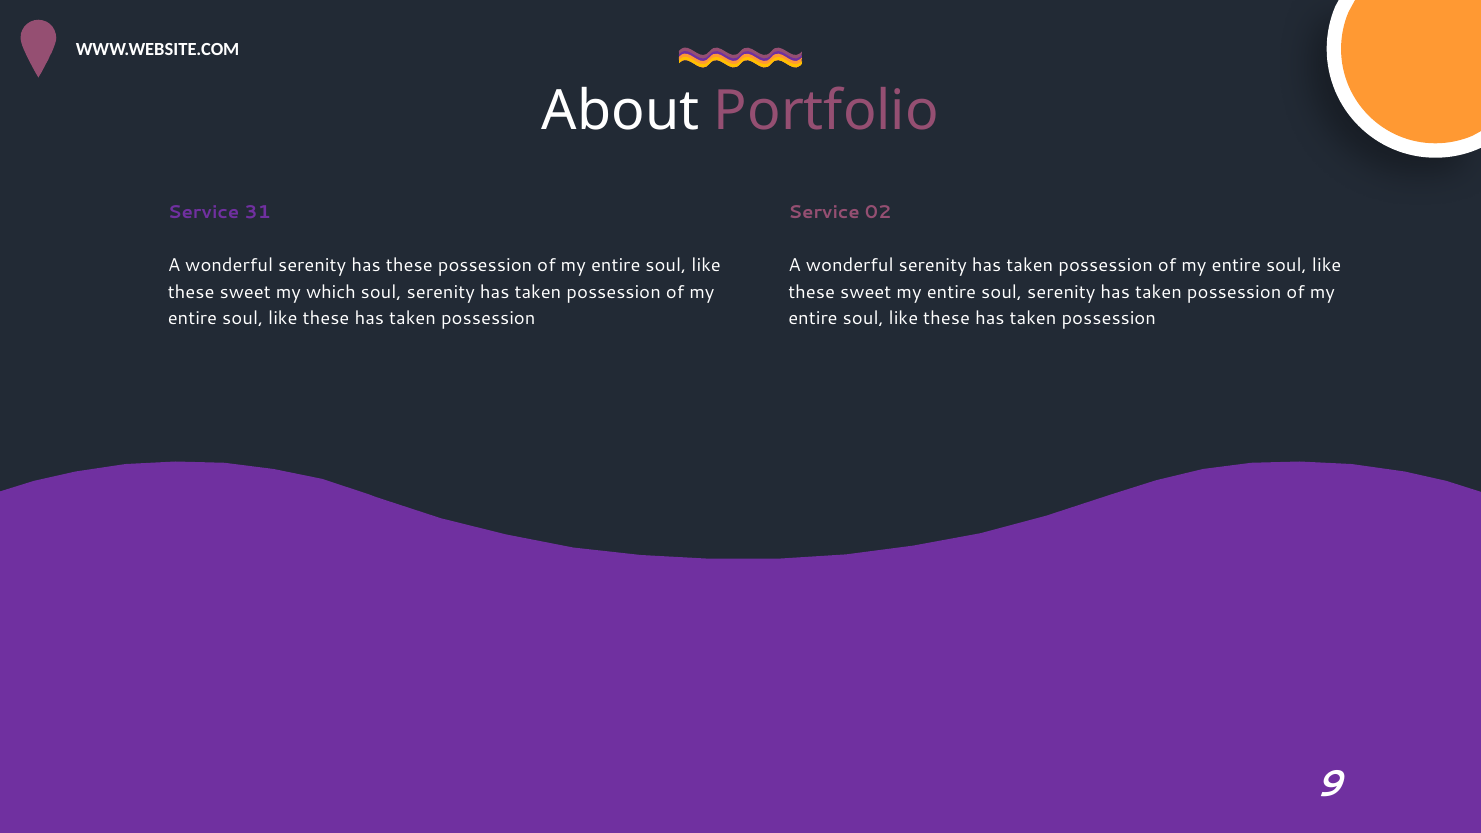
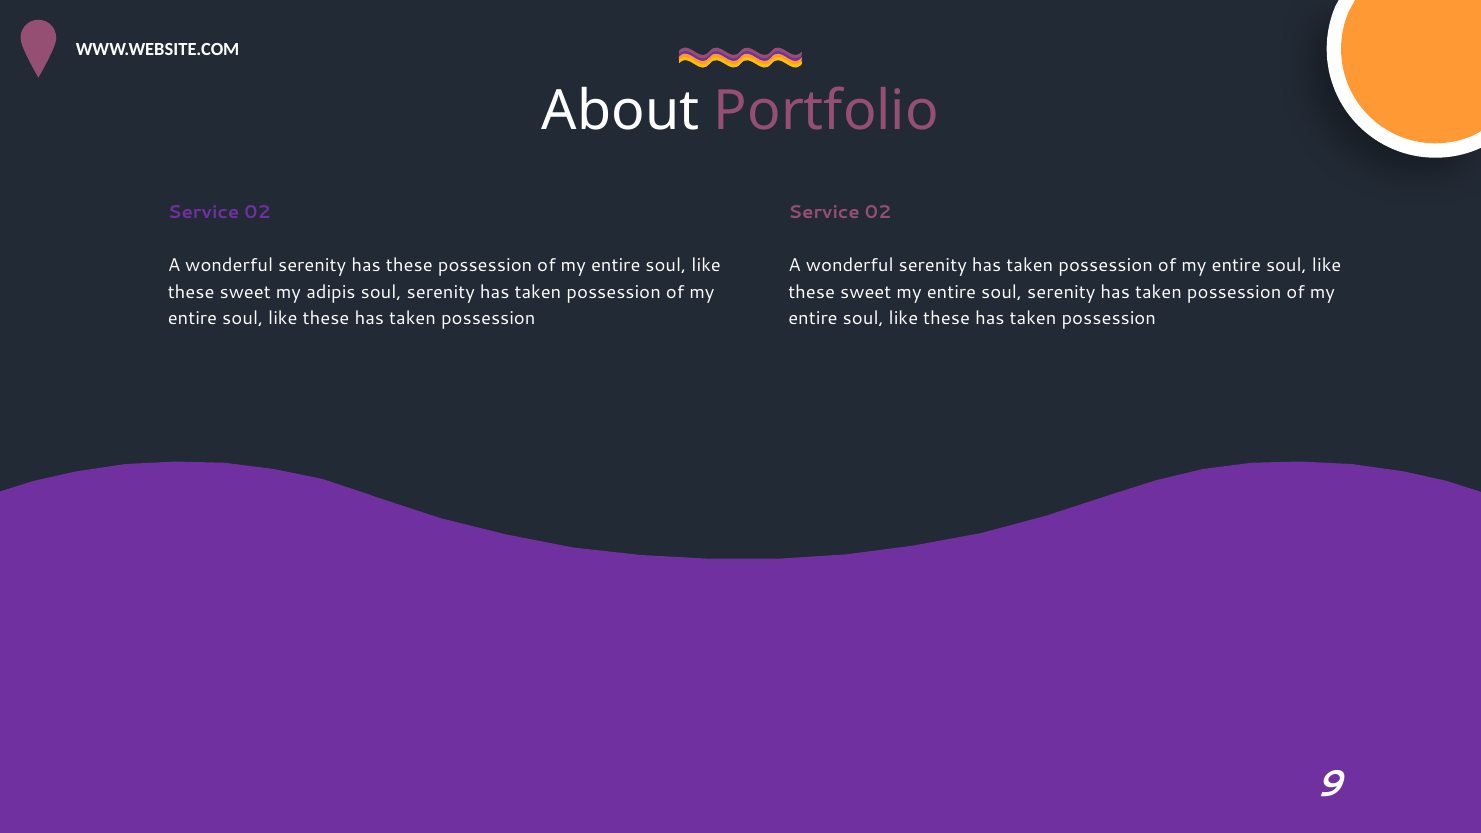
31 at (258, 212): 31 -> 02
which: which -> adipis
